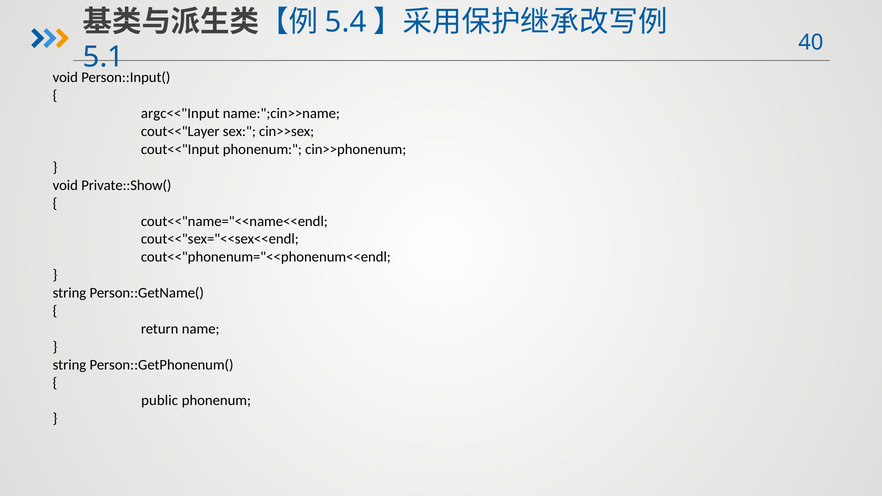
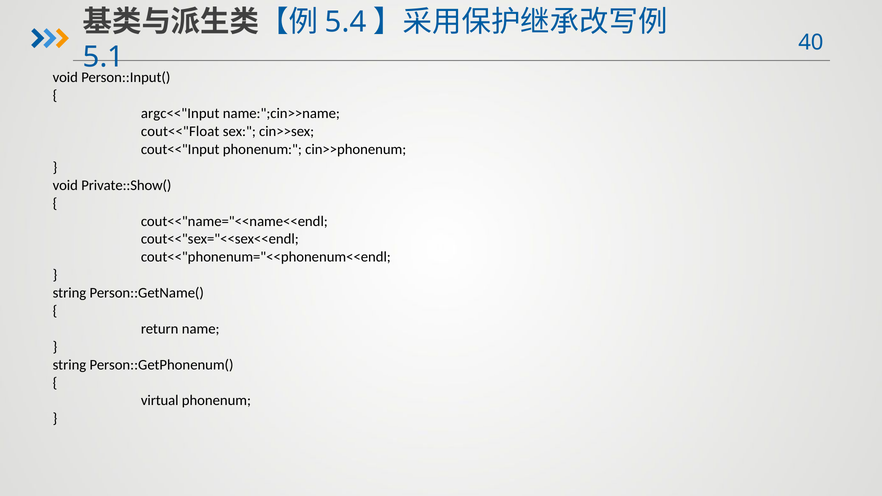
cout<<"Layer: cout<<"Layer -> cout<<"Float
public: public -> virtual
